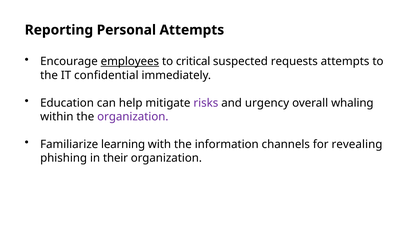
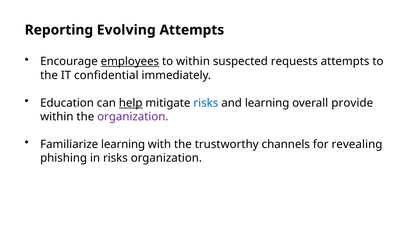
Personal: Personal -> Evolving
to critical: critical -> within
help underline: none -> present
risks at (206, 103) colour: purple -> blue
and urgency: urgency -> learning
whaling: whaling -> provide
information: information -> trustworthy
in their: their -> risks
